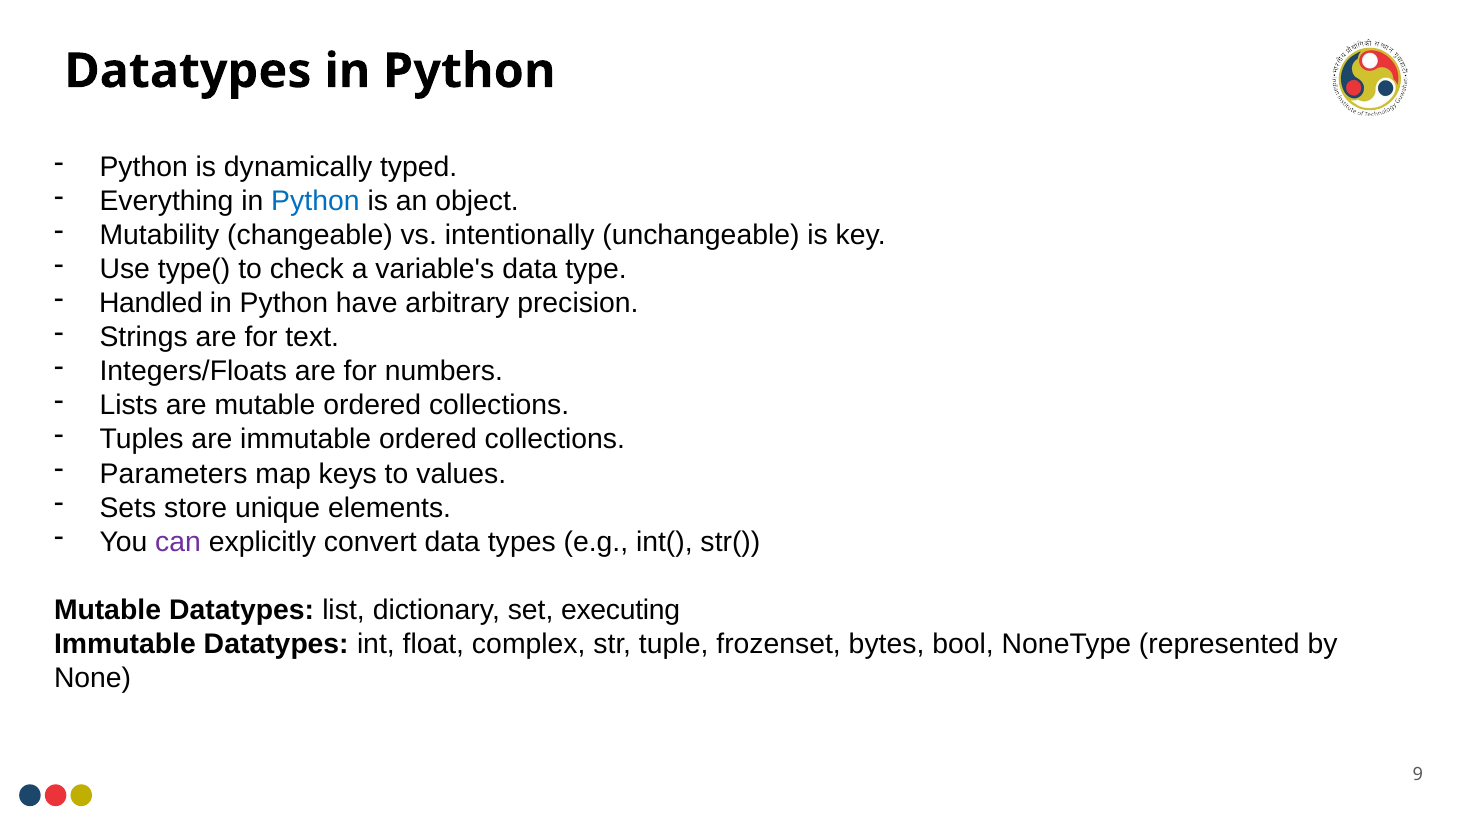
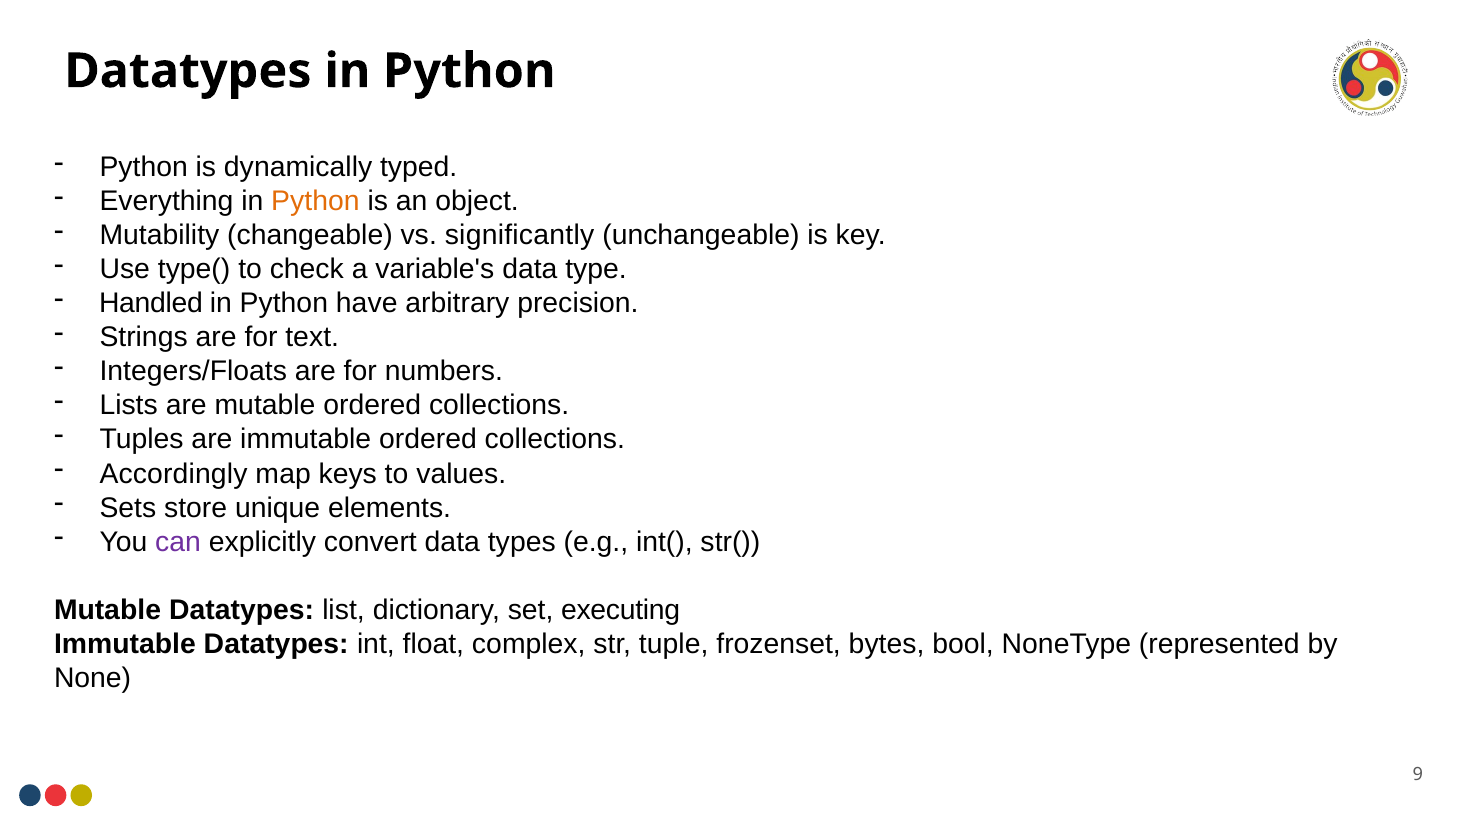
Python at (315, 201) colour: blue -> orange
intentionally: intentionally -> significantly
Parameters: Parameters -> Accordingly
